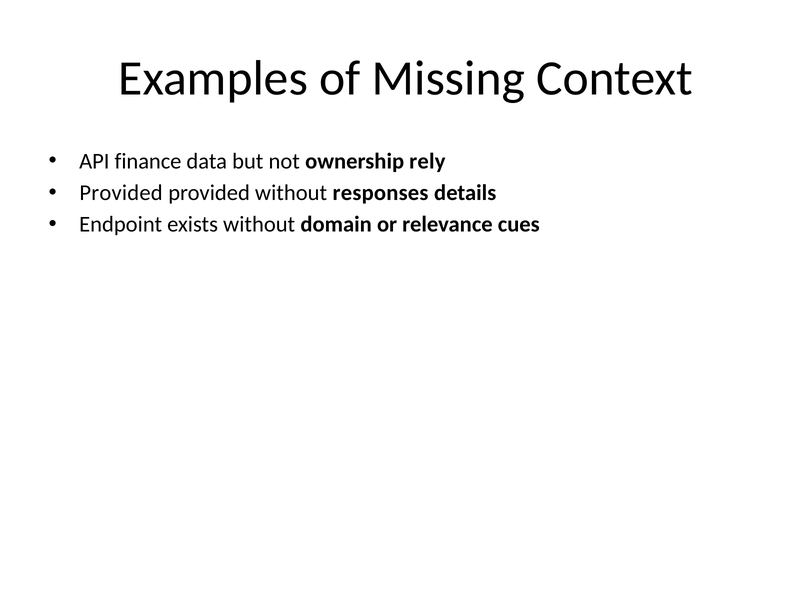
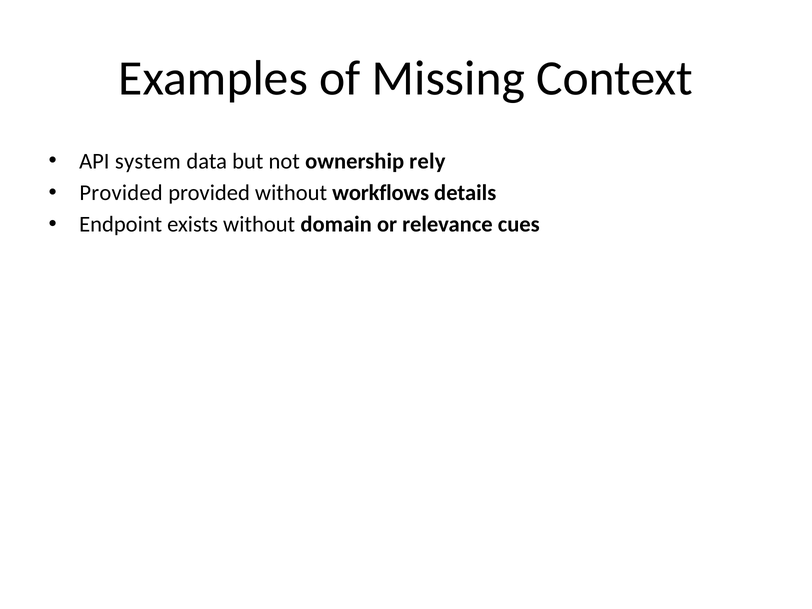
finance: finance -> system
responses: responses -> workflows
